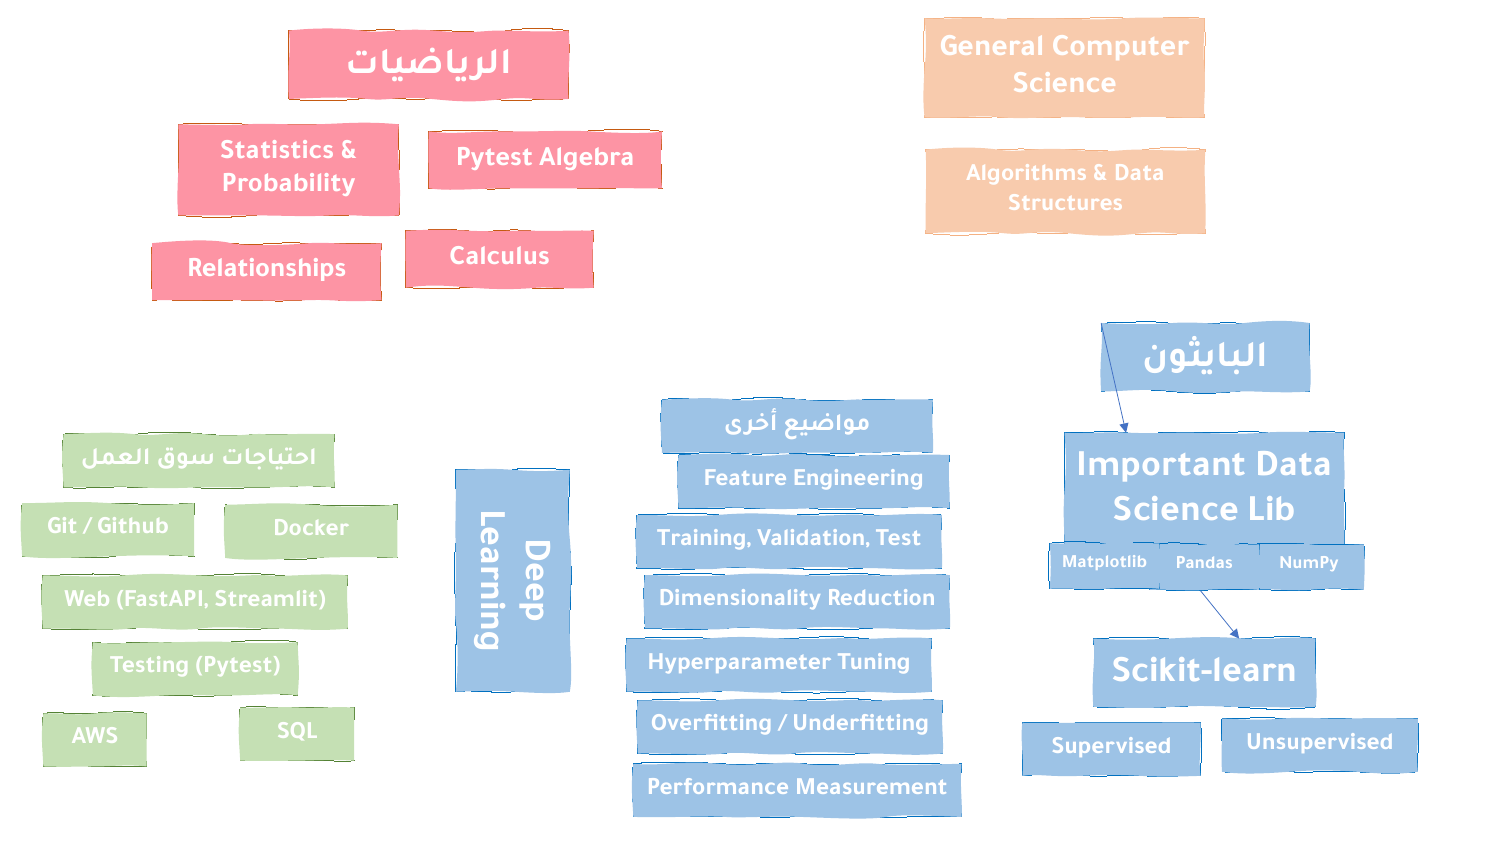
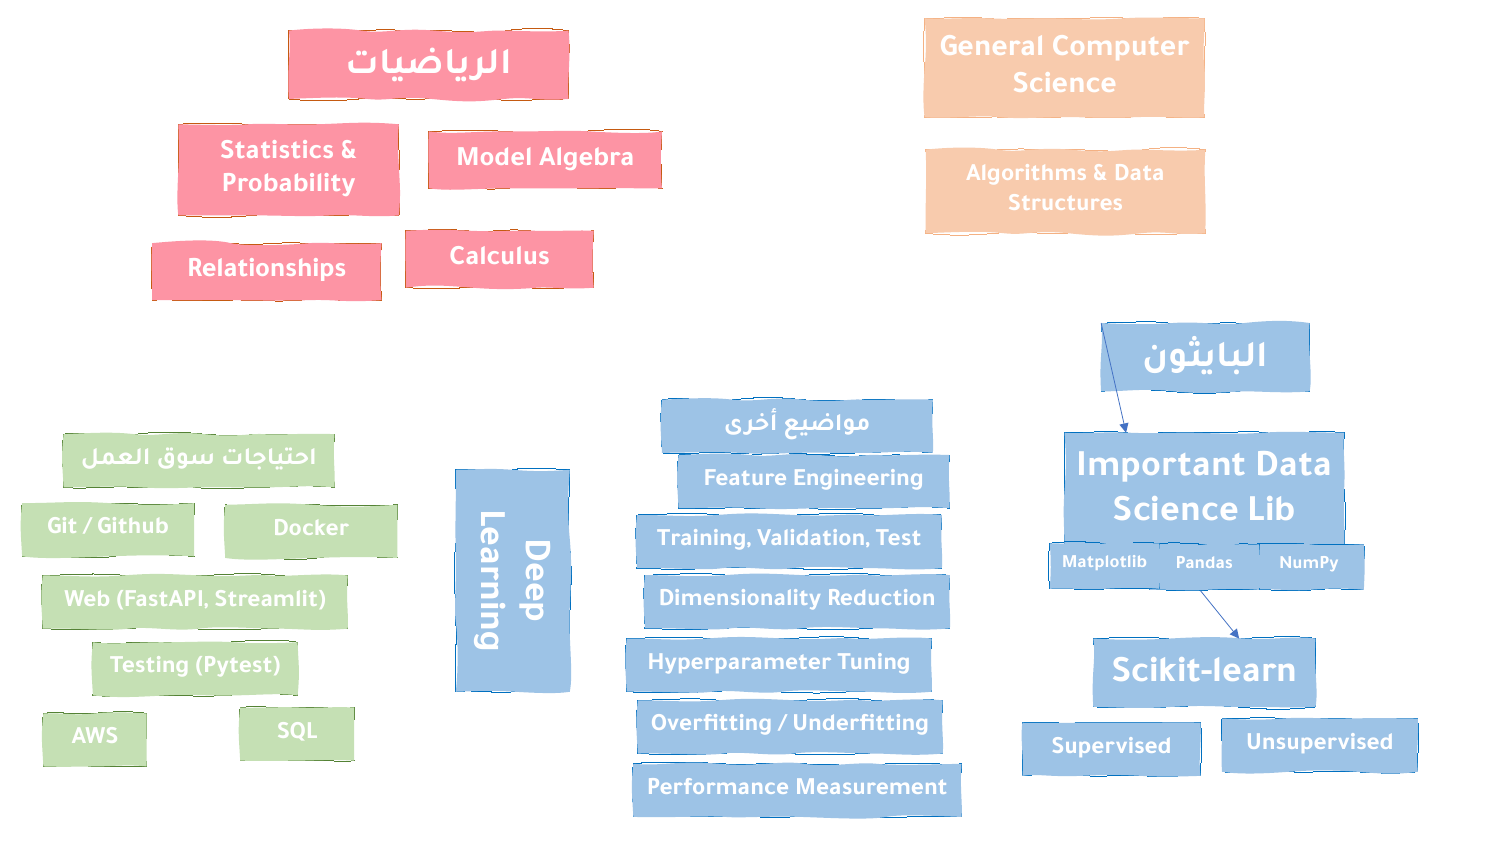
Pytest at (494, 156): Pytest -> Model
